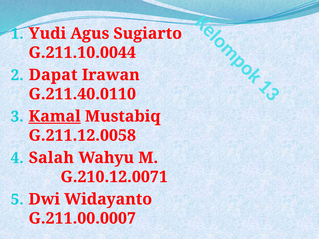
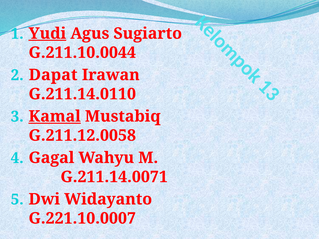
Yudi underline: none -> present
G.211.40.0110: G.211.40.0110 -> G.211.14.0110
Salah: Salah -> Gagal
G.210.12.0071: G.210.12.0071 -> G.211.14.0071
G.211.00.0007: G.211.00.0007 -> G.221.10.0007
